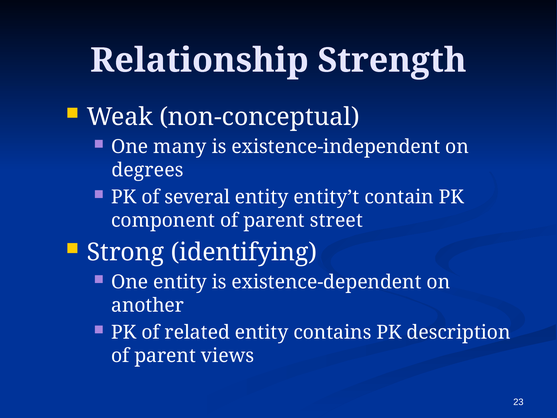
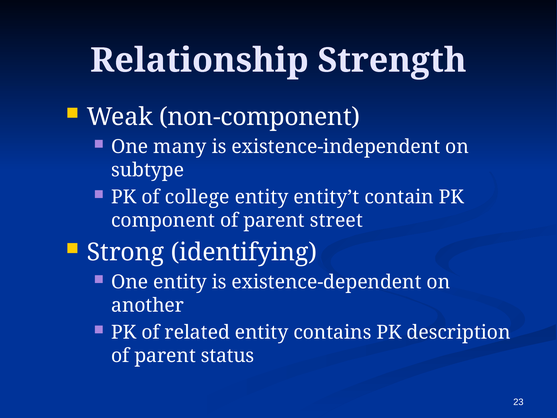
non-conceptual: non-conceptual -> non-component
degrees: degrees -> subtype
several: several -> college
views: views -> status
